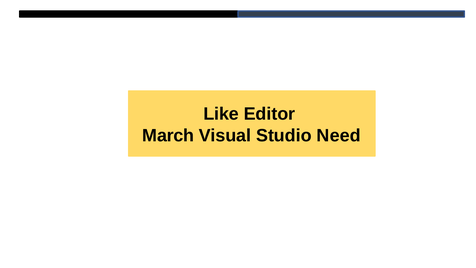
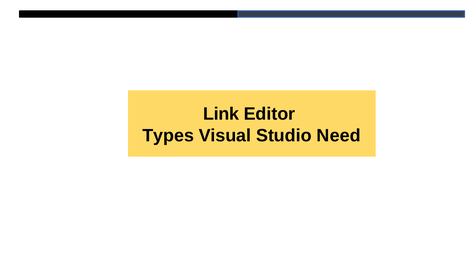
Like: Like -> Link
March: March -> Types
